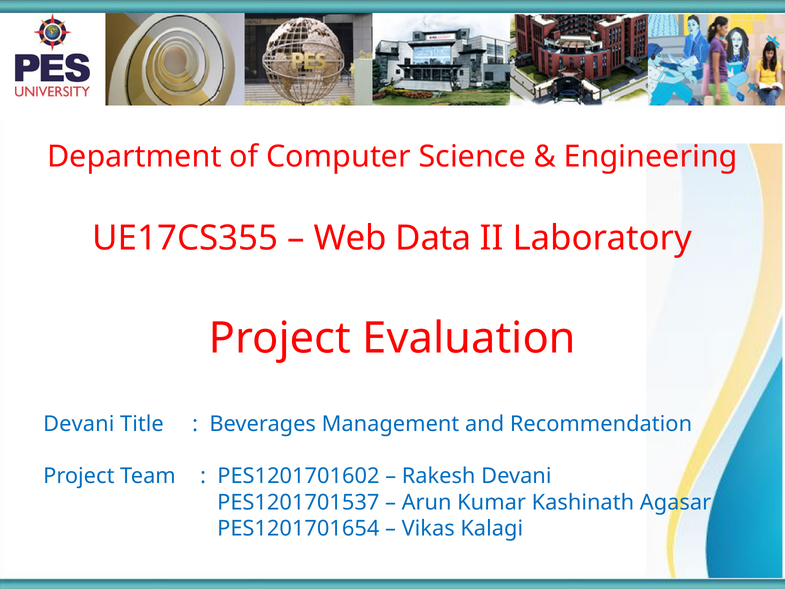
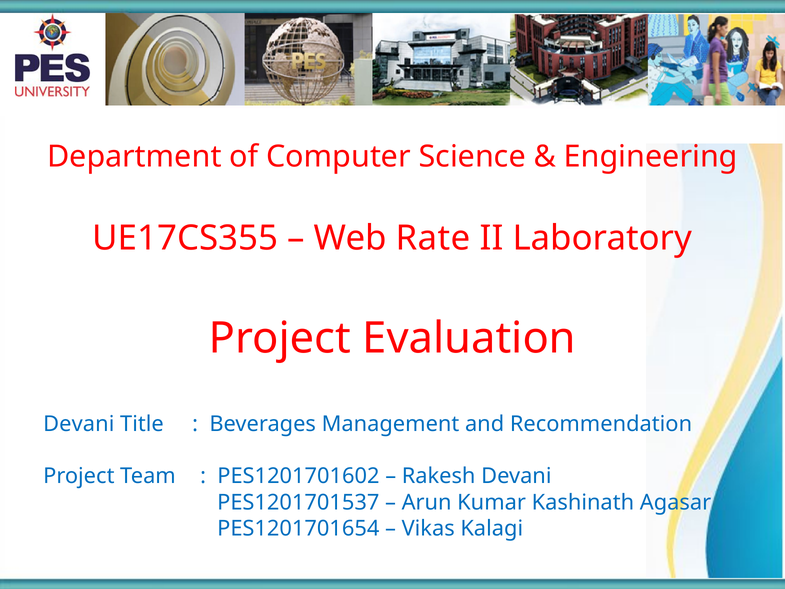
Data: Data -> Rate
